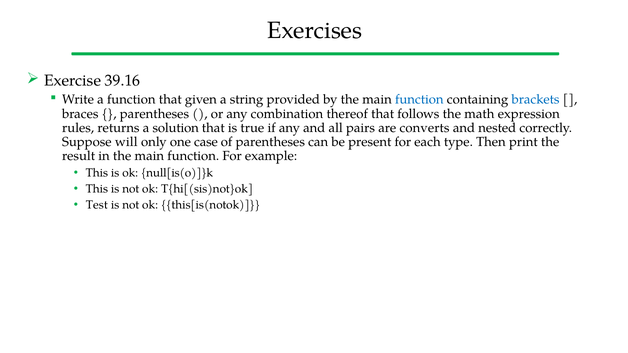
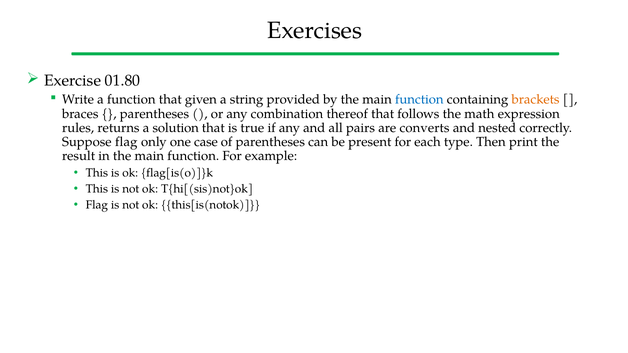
39.16: 39.16 -> 01.80
brackets colour: blue -> orange
Suppose will: will -> flag
null[is(o)]}k: null[is(o)]}k -> flag[is(o)]}k
Test at (97, 205): Test -> Flag
